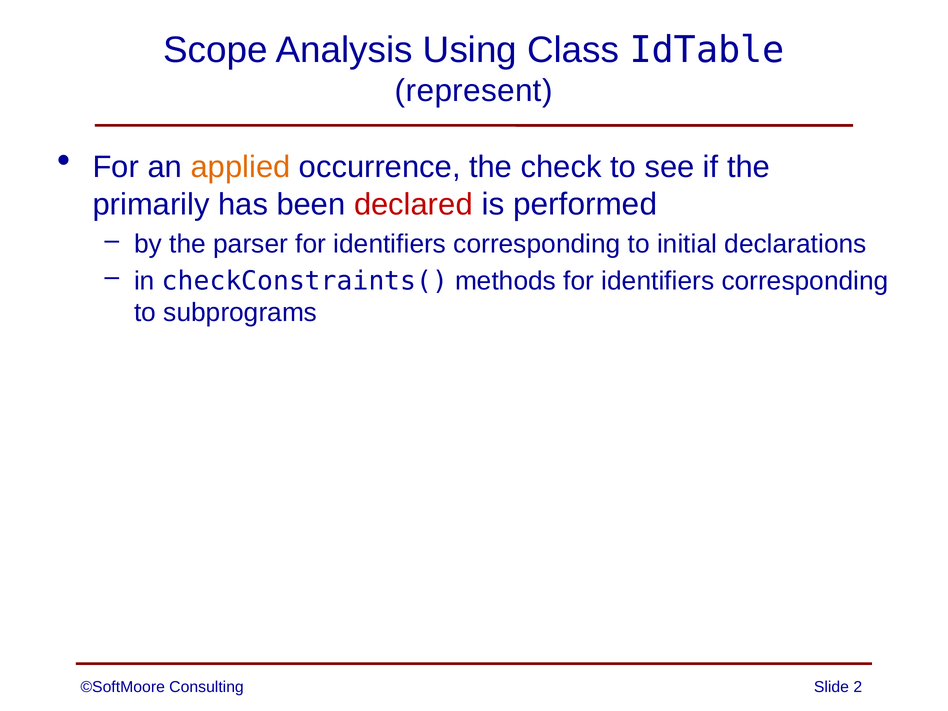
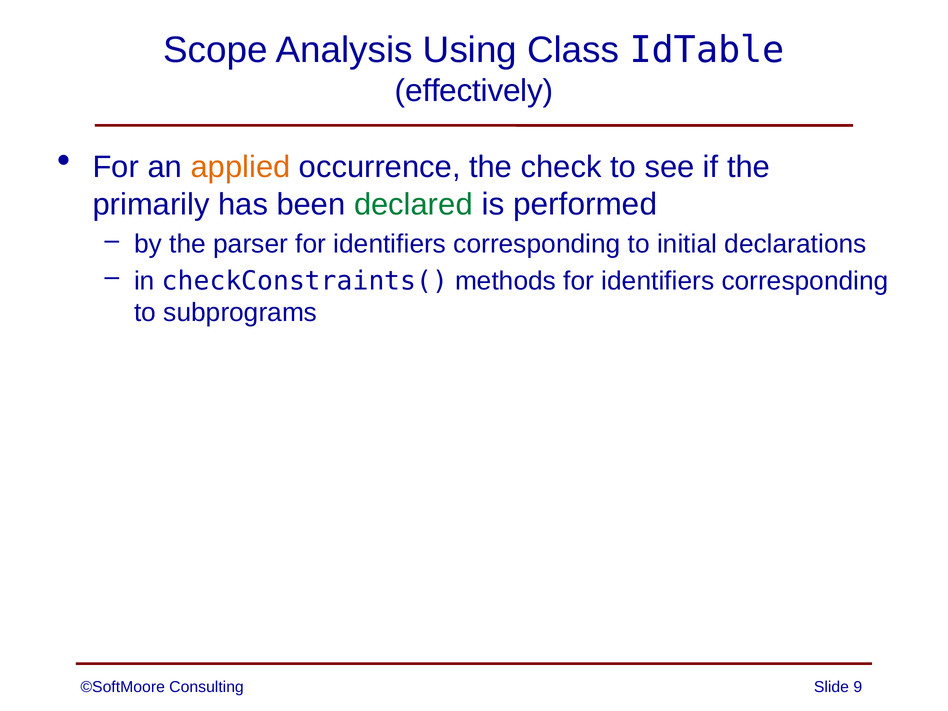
represent: represent -> effectively
declared colour: red -> green
2: 2 -> 9
